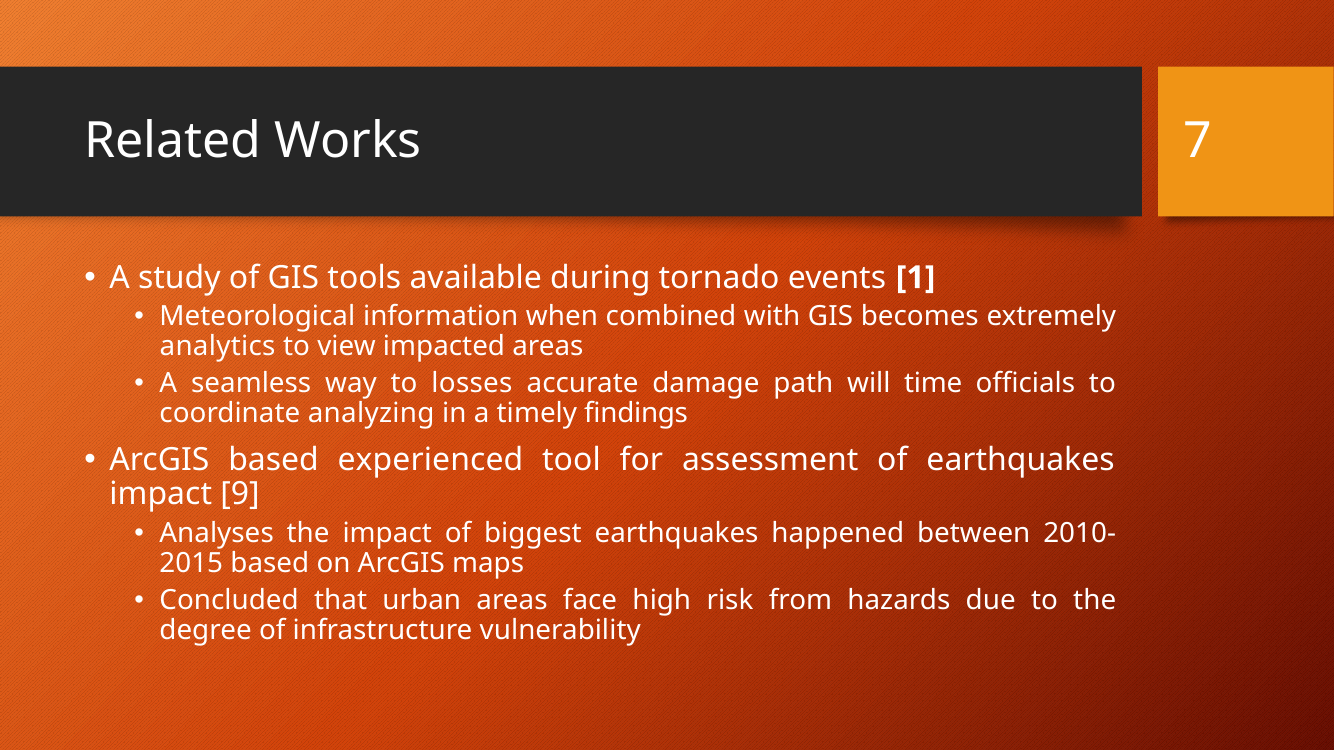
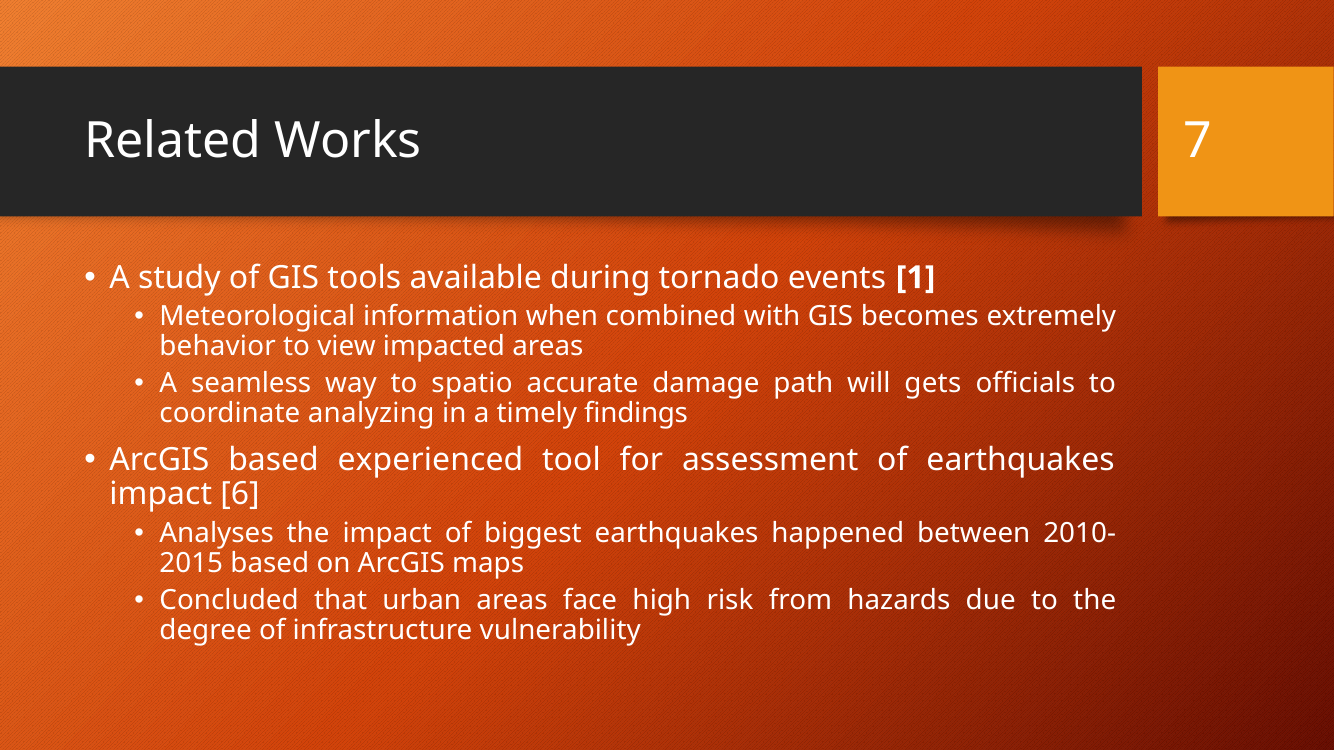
analytics: analytics -> behavior
losses: losses -> spatio
time: time -> gets
9: 9 -> 6
